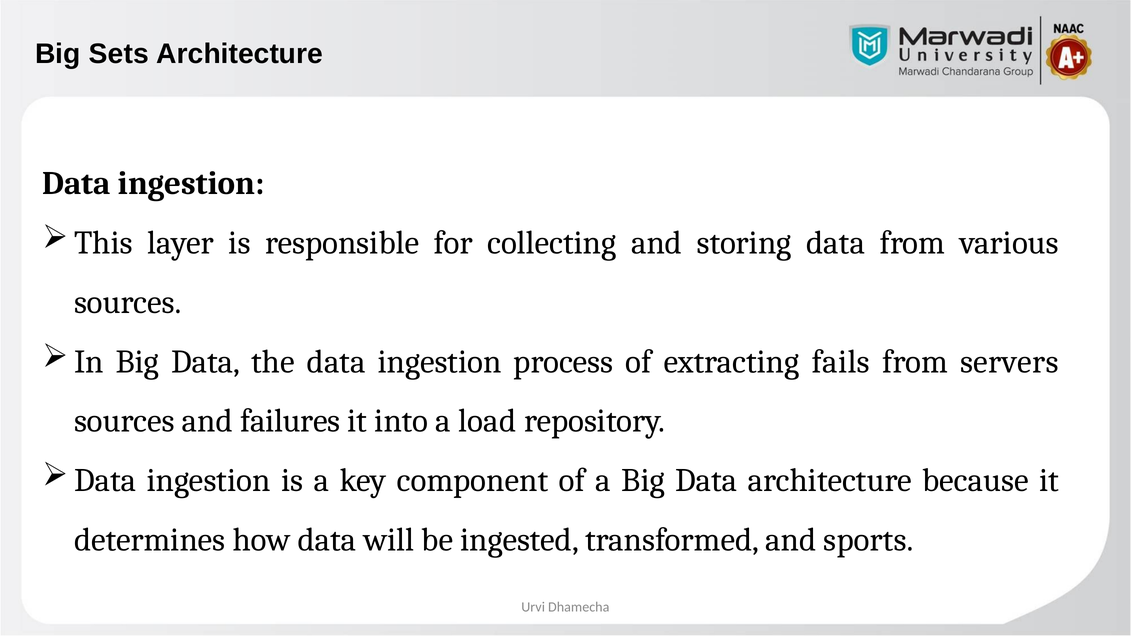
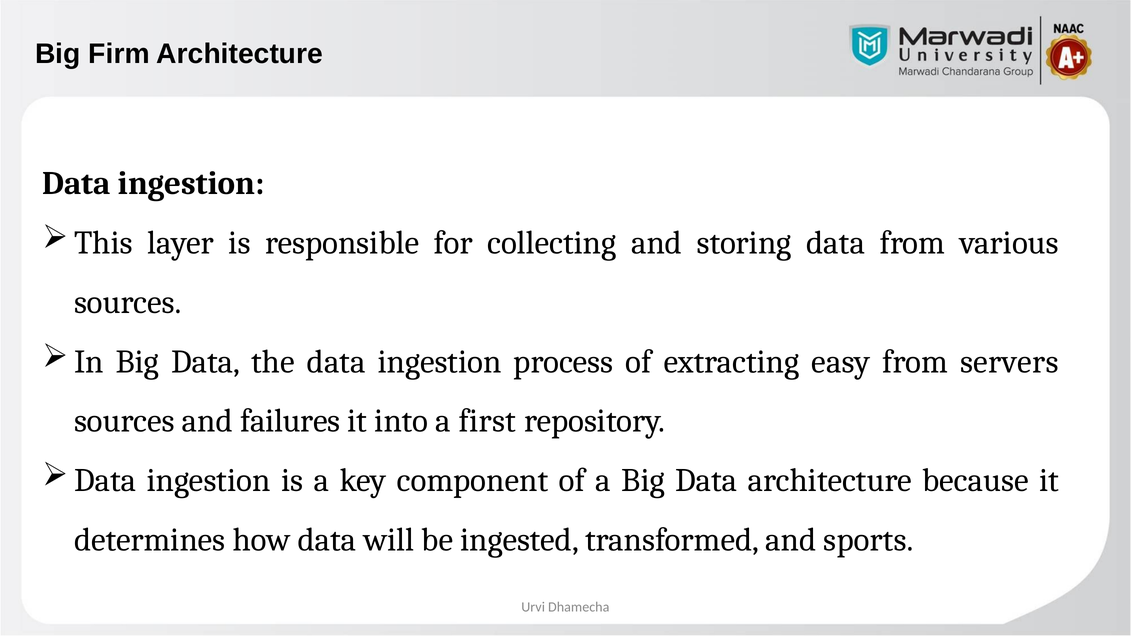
Sets: Sets -> Firm
fails: fails -> easy
load: load -> first
